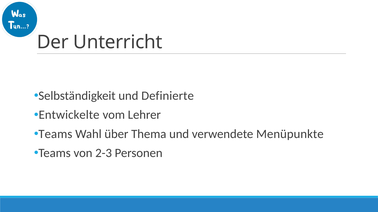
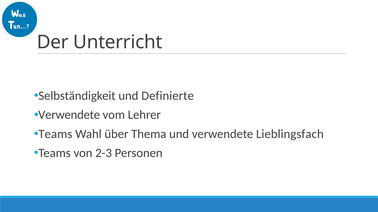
Entwickelte at (69, 115): Entwickelte -> Verwendete
Menüpunkte: Menüpunkte -> Lieblingsfach
